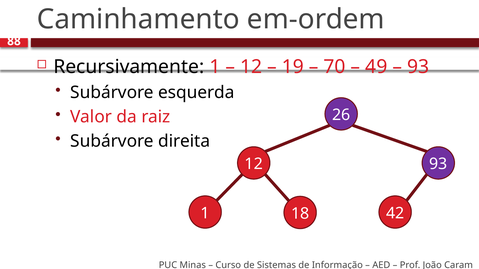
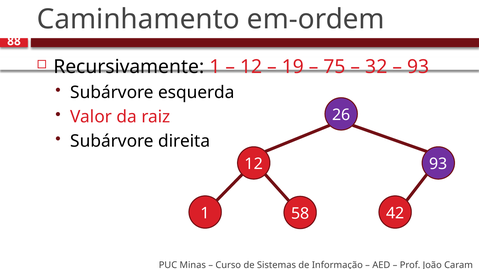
70: 70 -> 75
49: 49 -> 32
18: 18 -> 58
